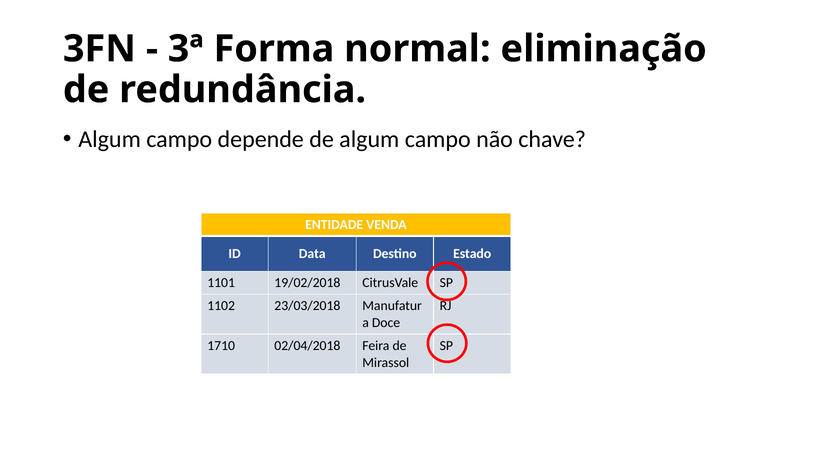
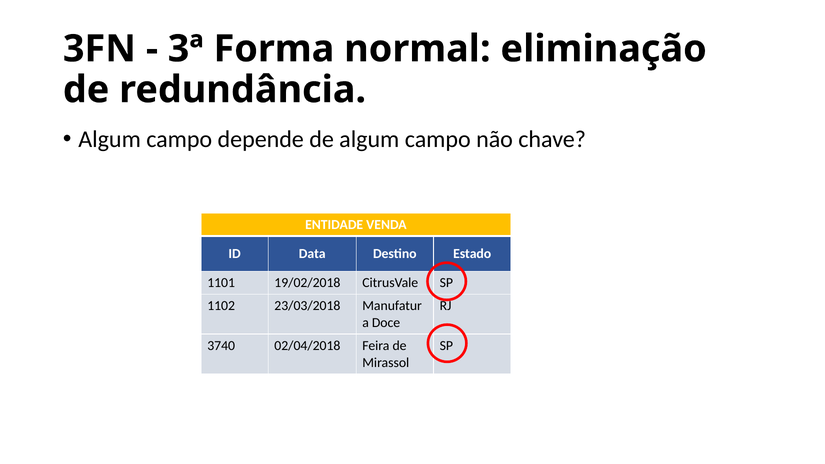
1710: 1710 -> 3740
